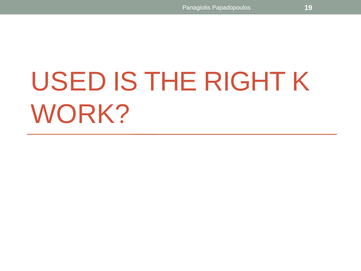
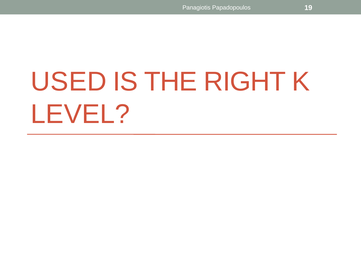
WORK: WORK -> LEVEL
